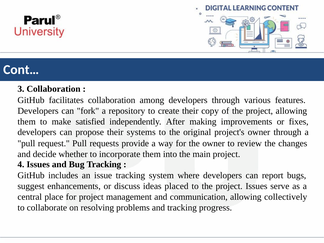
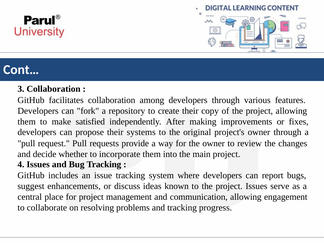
placed: placed -> known
collectively: collectively -> engagement
